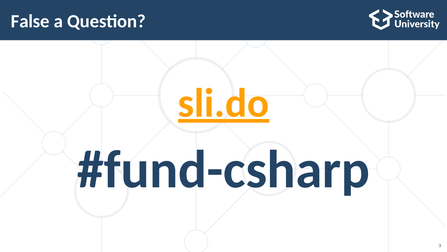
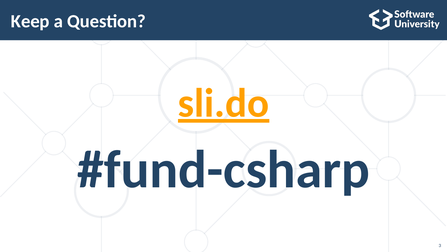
False: False -> Keep
